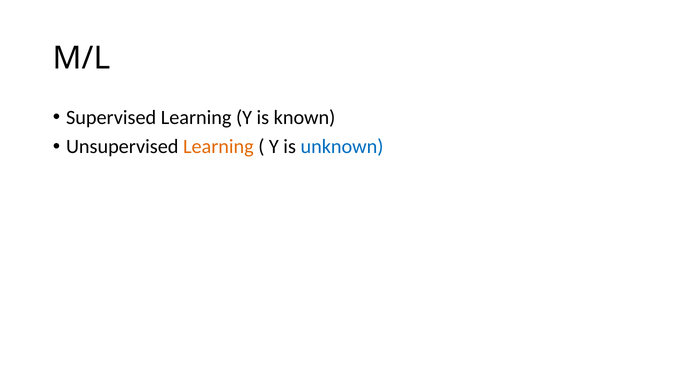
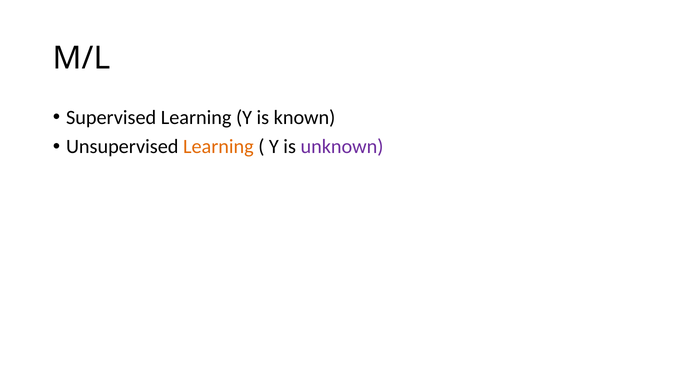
unknown colour: blue -> purple
